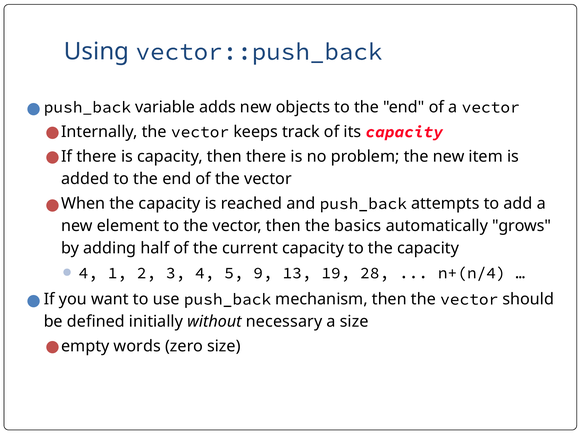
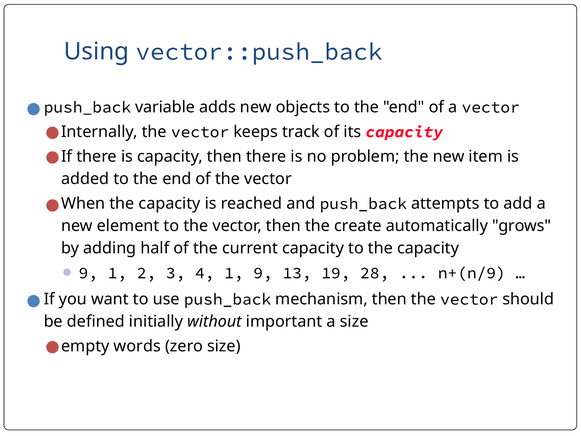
basics: basics -> create
4 at (88, 273): 4 -> 9
4 5: 5 -> 1
n+(n/4: n+(n/4 -> n+(n/9
necessary: necessary -> important
